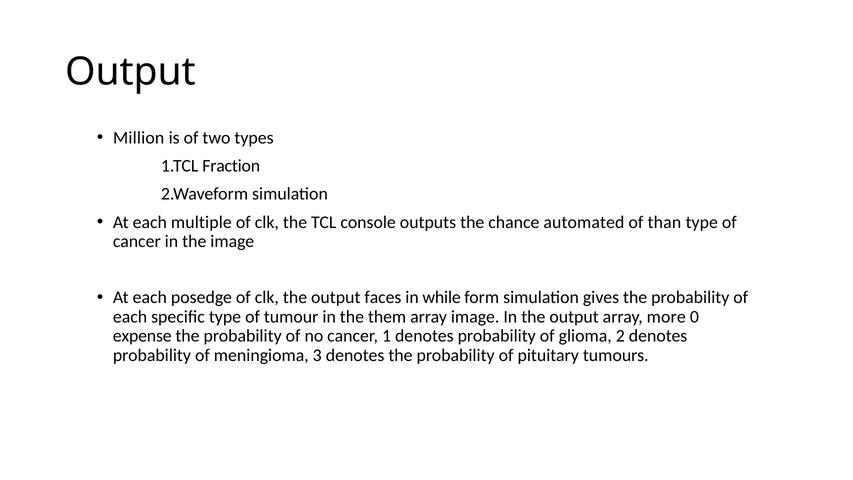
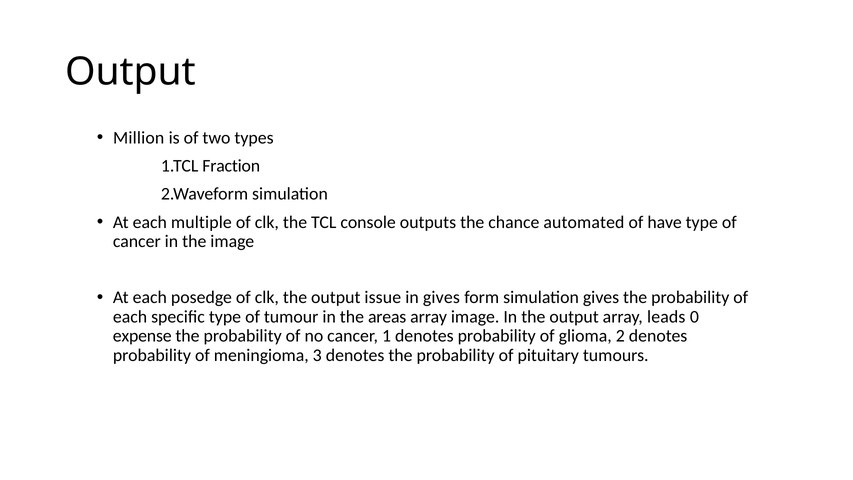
than: than -> have
faces: faces -> issue
in while: while -> gives
them: them -> areas
more: more -> leads
